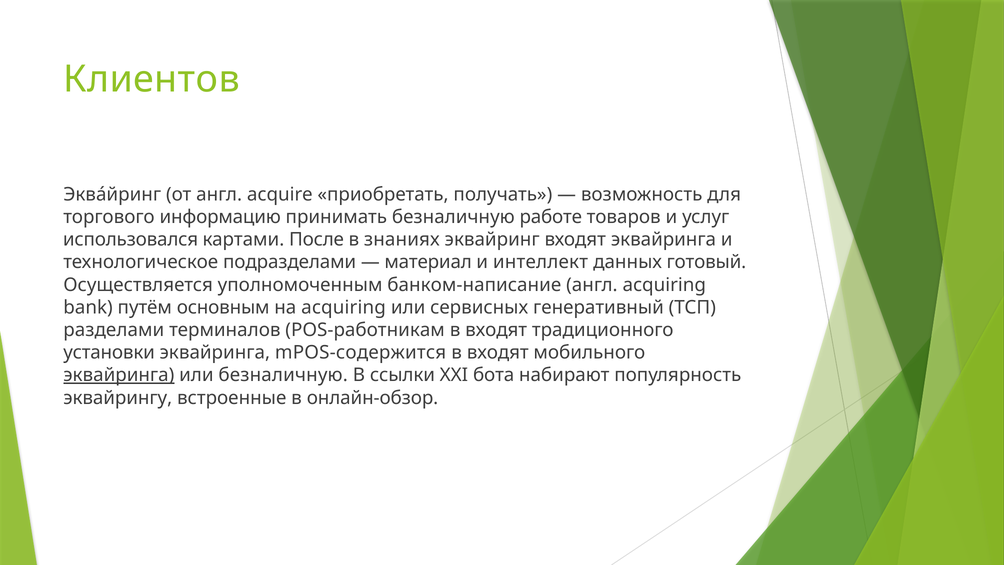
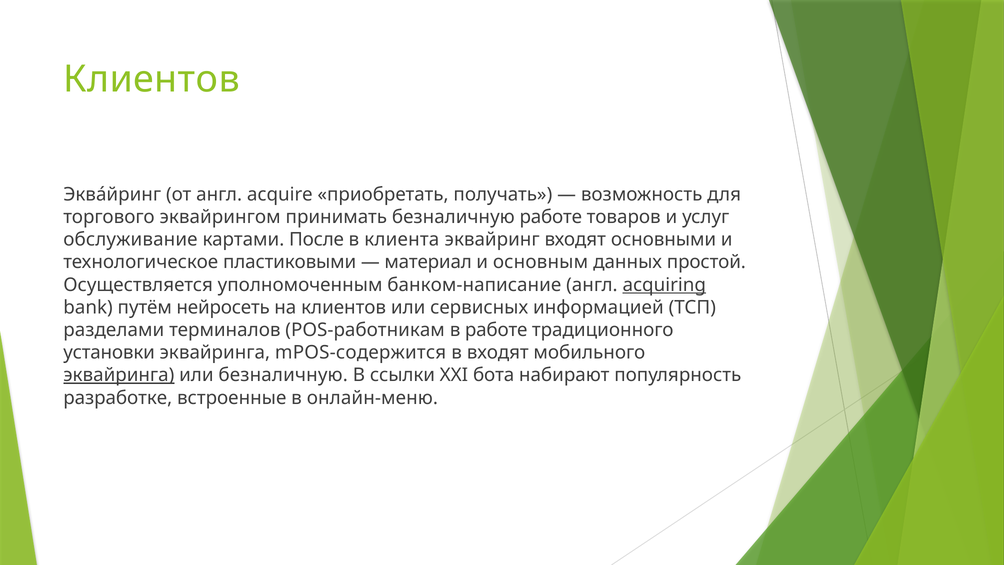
информацию: информацию -> эквайрингом
использовался: использовался -> обслуживание
знаниях: знаниях -> клиента
входят эквайринга: эквайринга -> основными
подразделами: подразделами -> пластиковыми
интеллект: интеллект -> основным
готовый: готовый -> простой
acquiring at (664, 285) underline: none -> present
основным: основным -> нейросеть
на acquiring: acquiring -> клиентов
генеративный: генеративный -> информацией
входят at (496, 330): входят -> работе
эквайрингу: эквайрингу -> разработке
онлайн-обзор: онлайн-обзор -> онлайн-меню
